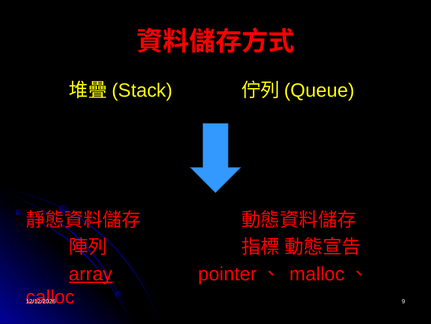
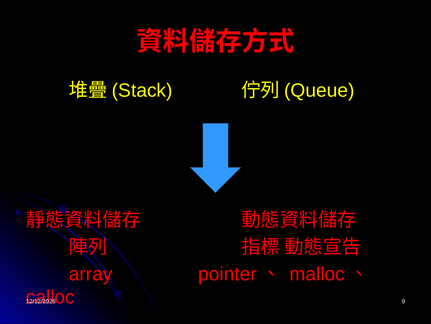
array underline: present -> none
